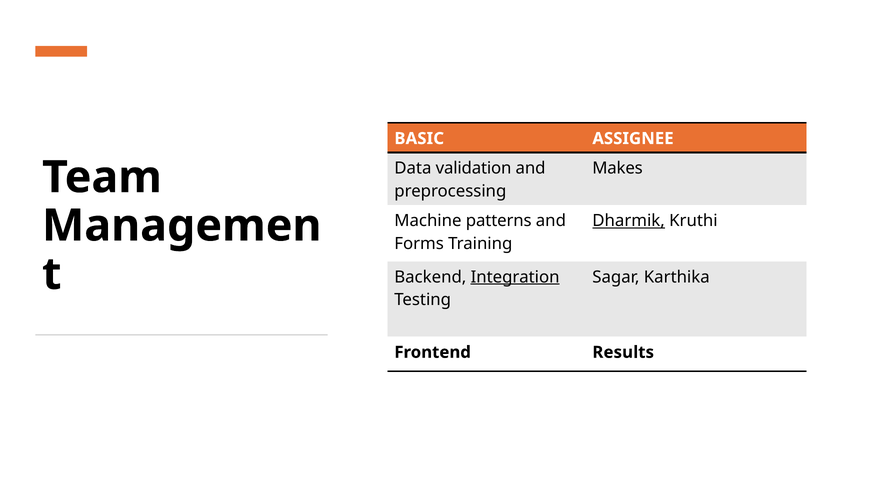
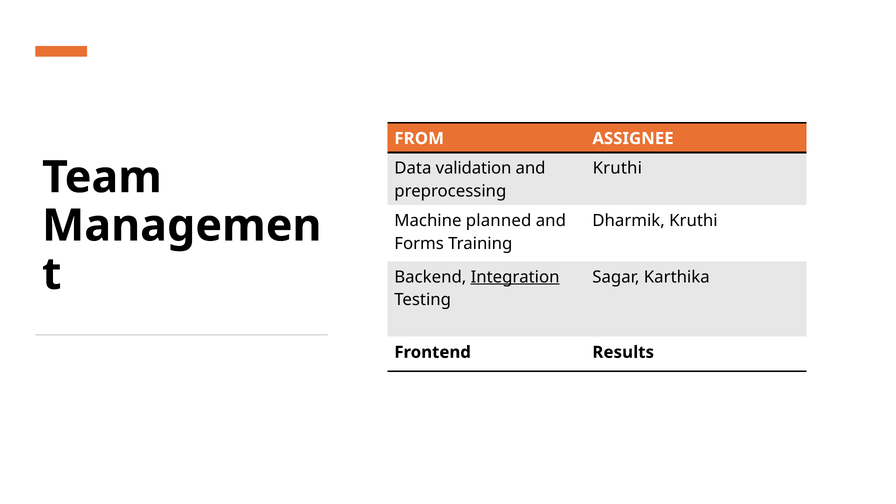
BASIC: BASIC -> FROM
Makes at (617, 168): Makes -> Kruthi
patterns: patterns -> planned
Dharmik underline: present -> none
